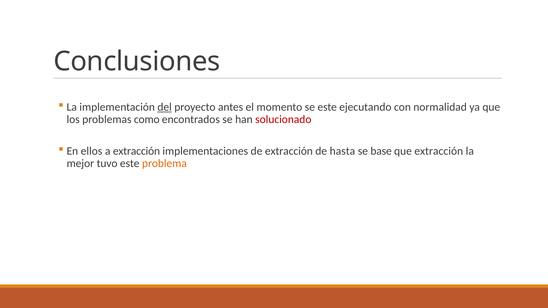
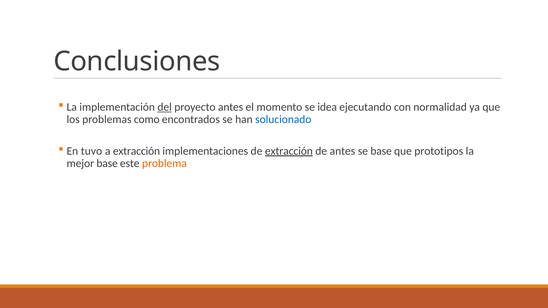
se este: este -> idea
solucionado colour: red -> blue
ellos: ellos -> tuvo
extracción at (289, 151) underline: none -> present
de hasta: hasta -> antes
que extracción: extracción -> prototipos
mejor tuvo: tuvo -> base
